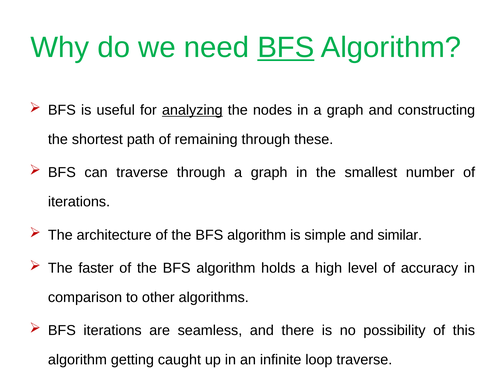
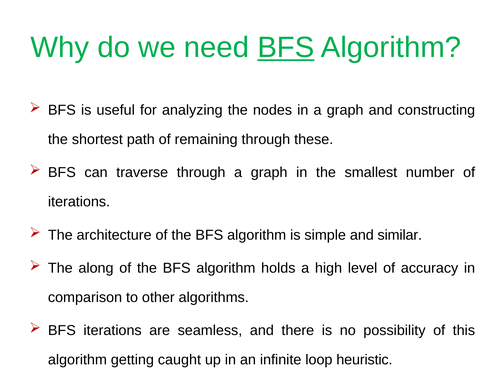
analyzing underline: present -> none
faster: faster -> along
loop traverse: traverse -> heuristic
